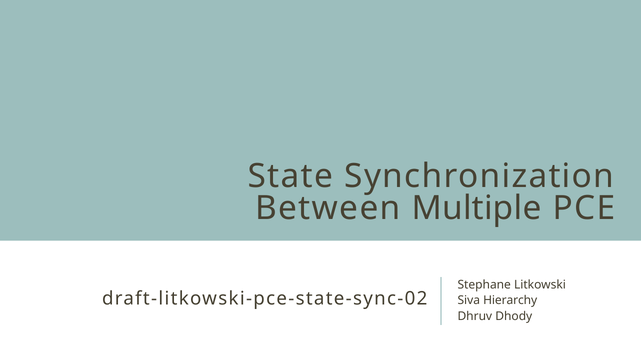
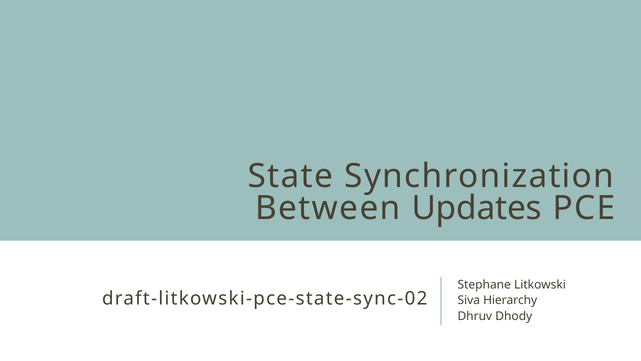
Multiple: Multiple -> Updates
